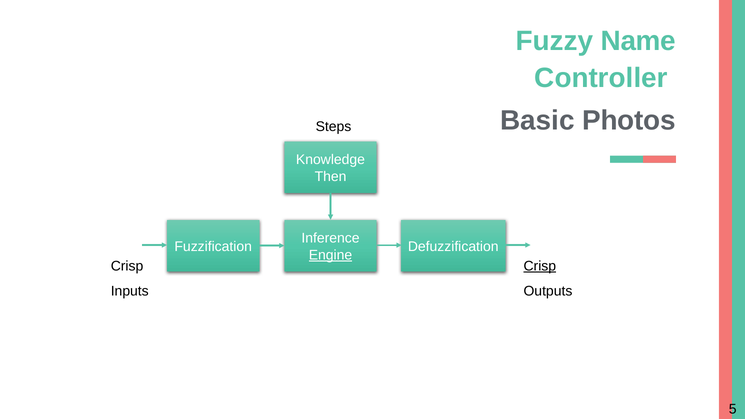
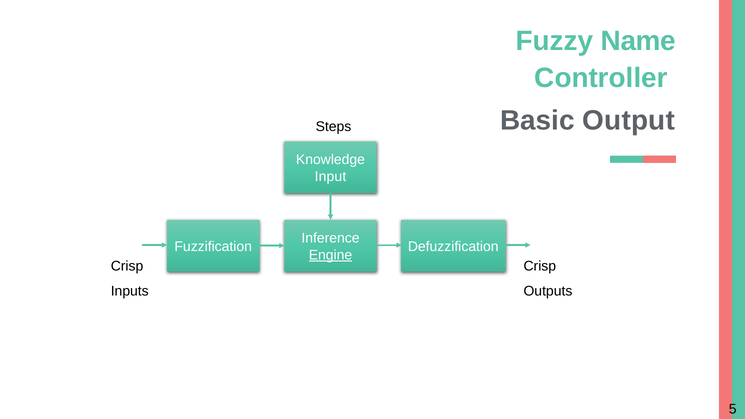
Photos: Photos -> Output
Then: Then -> Input
Crisp at (540, 266) underline: present -> none
